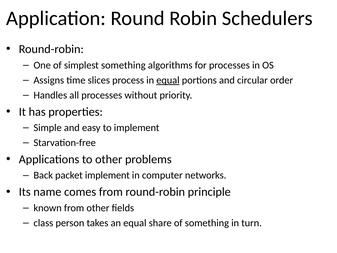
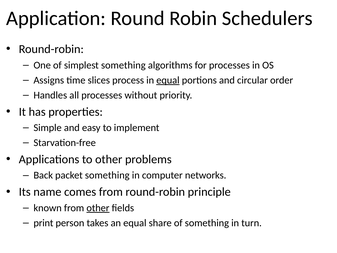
packet implement: implement -> something
other at (98, 208) underline: none -> present
class: class -> print
